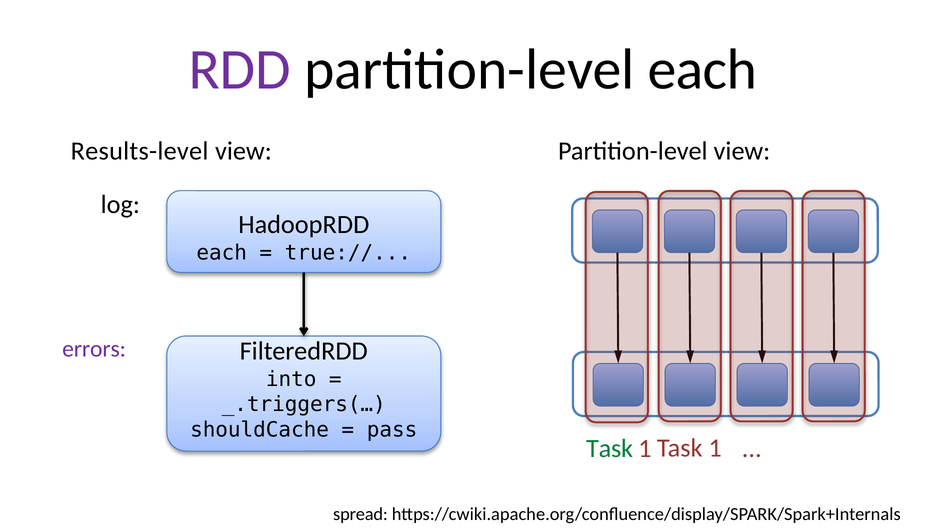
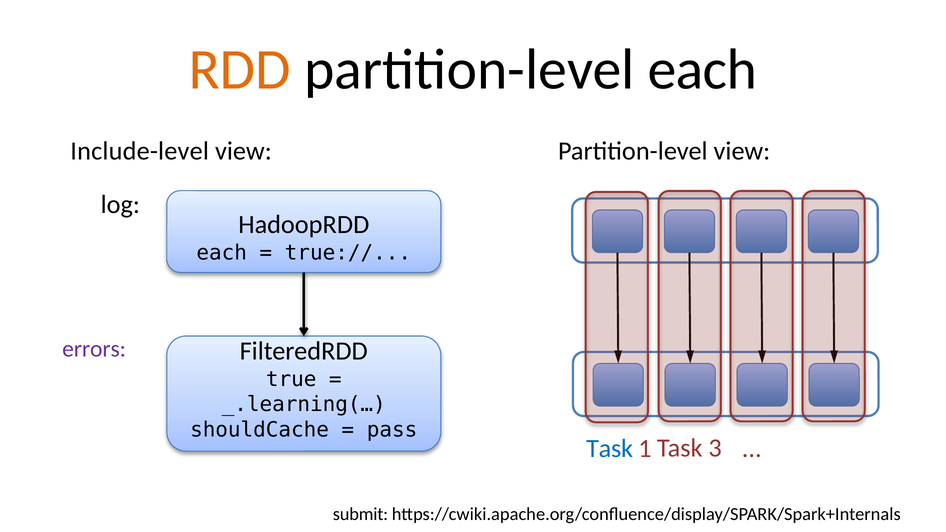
RDD colour: purple -> orange
Results-level: Results-level -> Include-level
into: into -> true
_.triggers(…: _.triggers(… -> _.learning(…
Task colour: green -> blue
1: 1 -> 3
spread: spread -> submit
